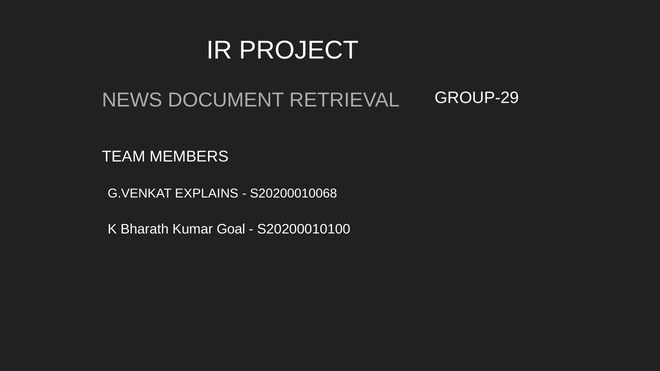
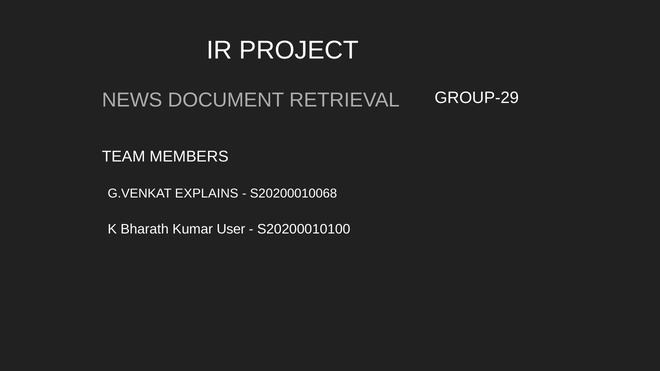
Goal: Goal -> User
